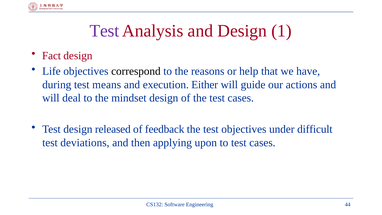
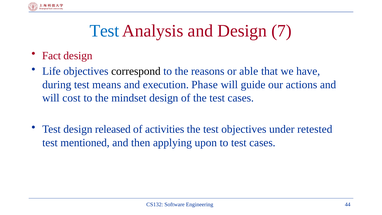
Test at (104, 31) colour: purple -> blue
1: 1 -> 7
help: help -> able
Either: Either -> Phase
deal: deal -> cost
feedback: feedback -> activities
difficult: difficult -> retested
deviations: deviations -> mentioned
